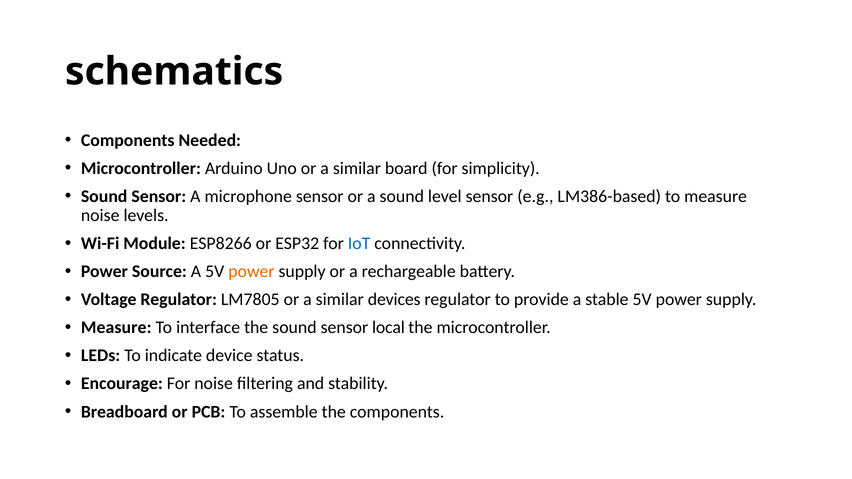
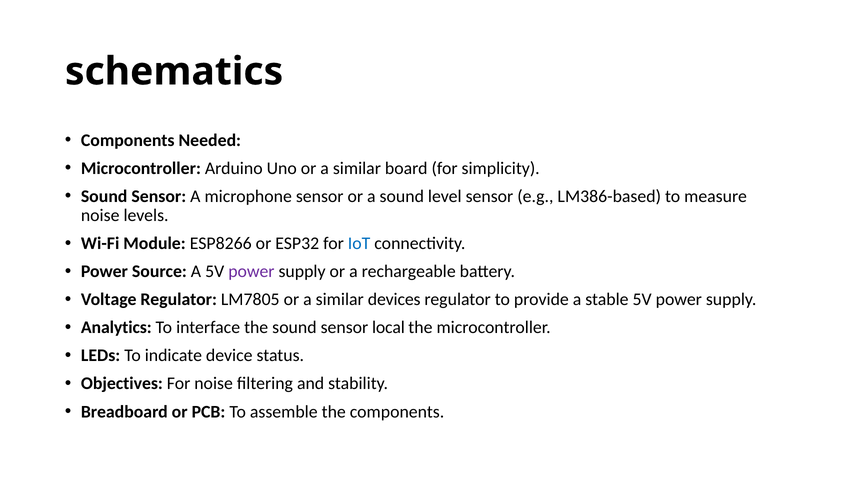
power at (251, 272) colour: orange -> purple
Measure at (116, 328): Measure -> Analytics
Encourage: Encourage -> Objectives
